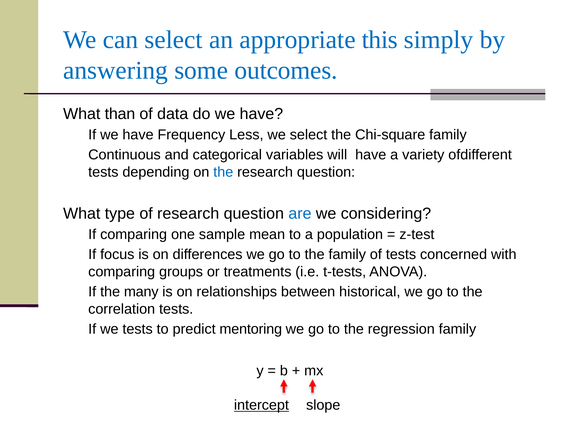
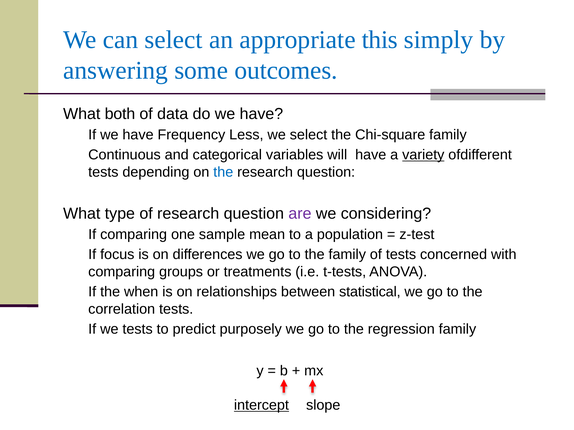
than: than -> both
variety underline: none -> present
are colour: blue -> purple
many: many -> when
historical: historical -> statistical
mentoring: mentoring -> purposely
